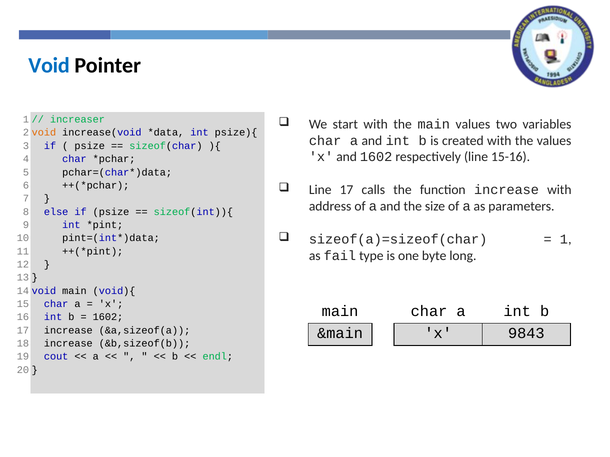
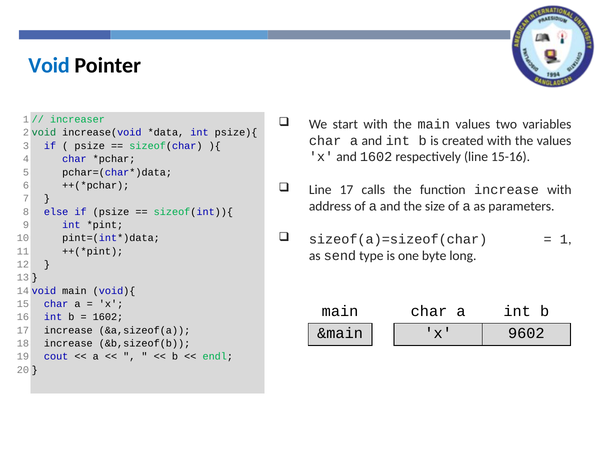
void at (44, 133) colour: orange -> green
fail: fail -> send
9843: 9843 -> 9602
